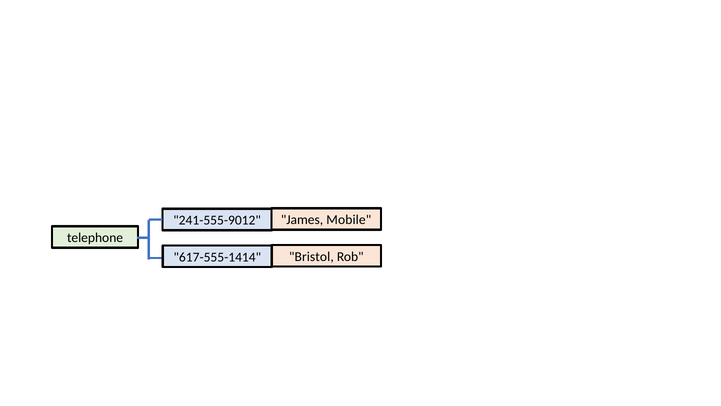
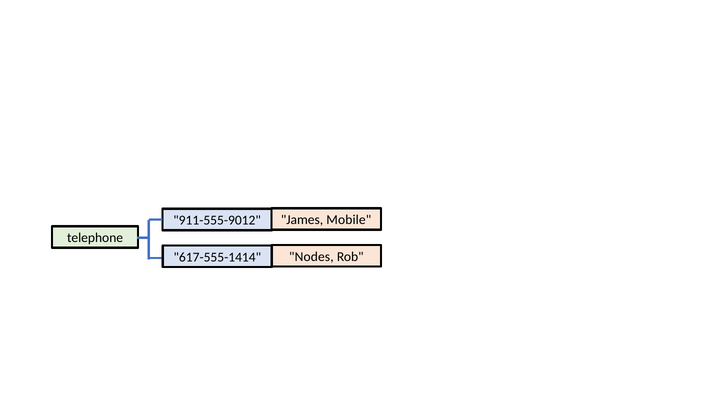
241-555-9012: 241-555-9012 -> 911-555-9012
Bristol: Bristol -> Nodes
